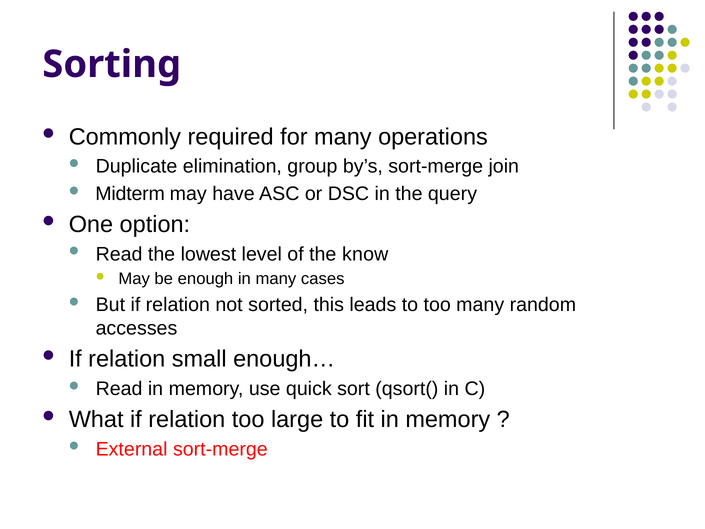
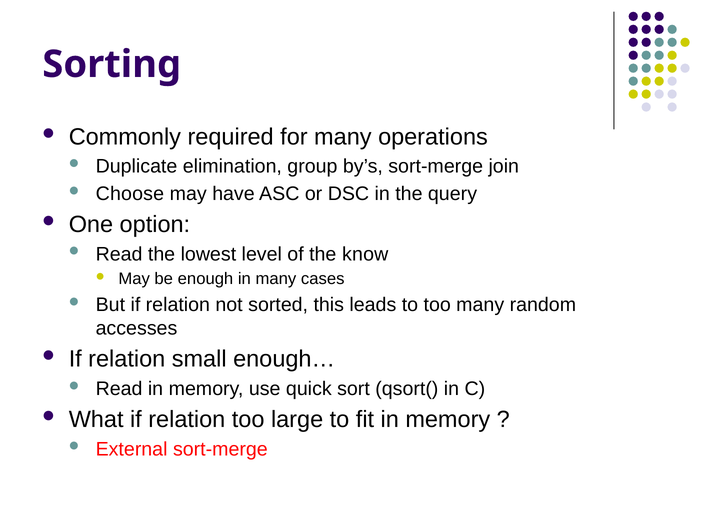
Midterm: Midterm -> Choose
